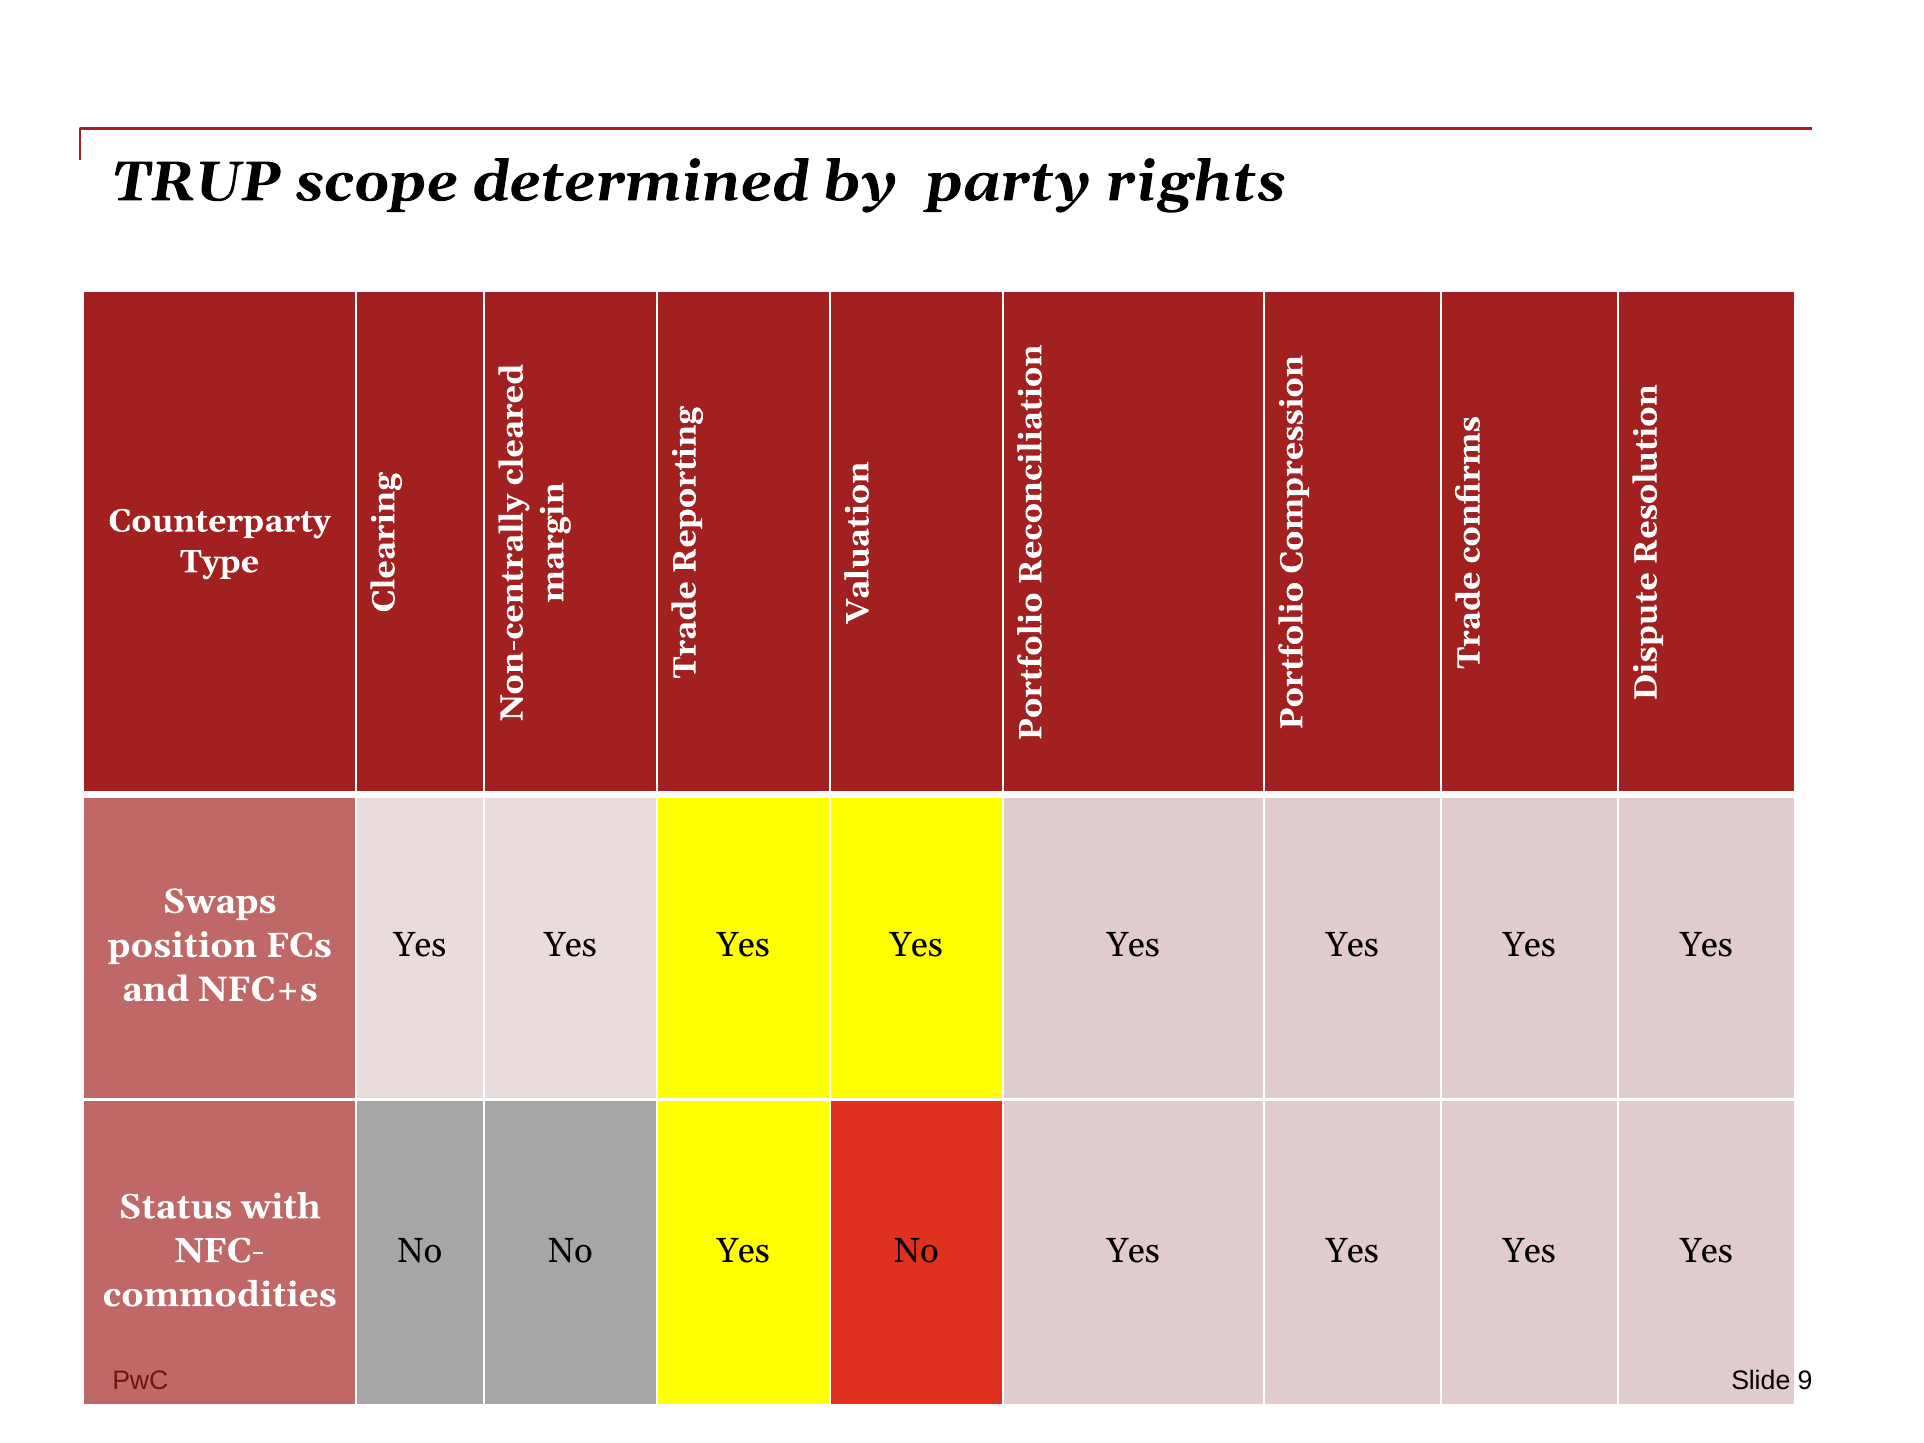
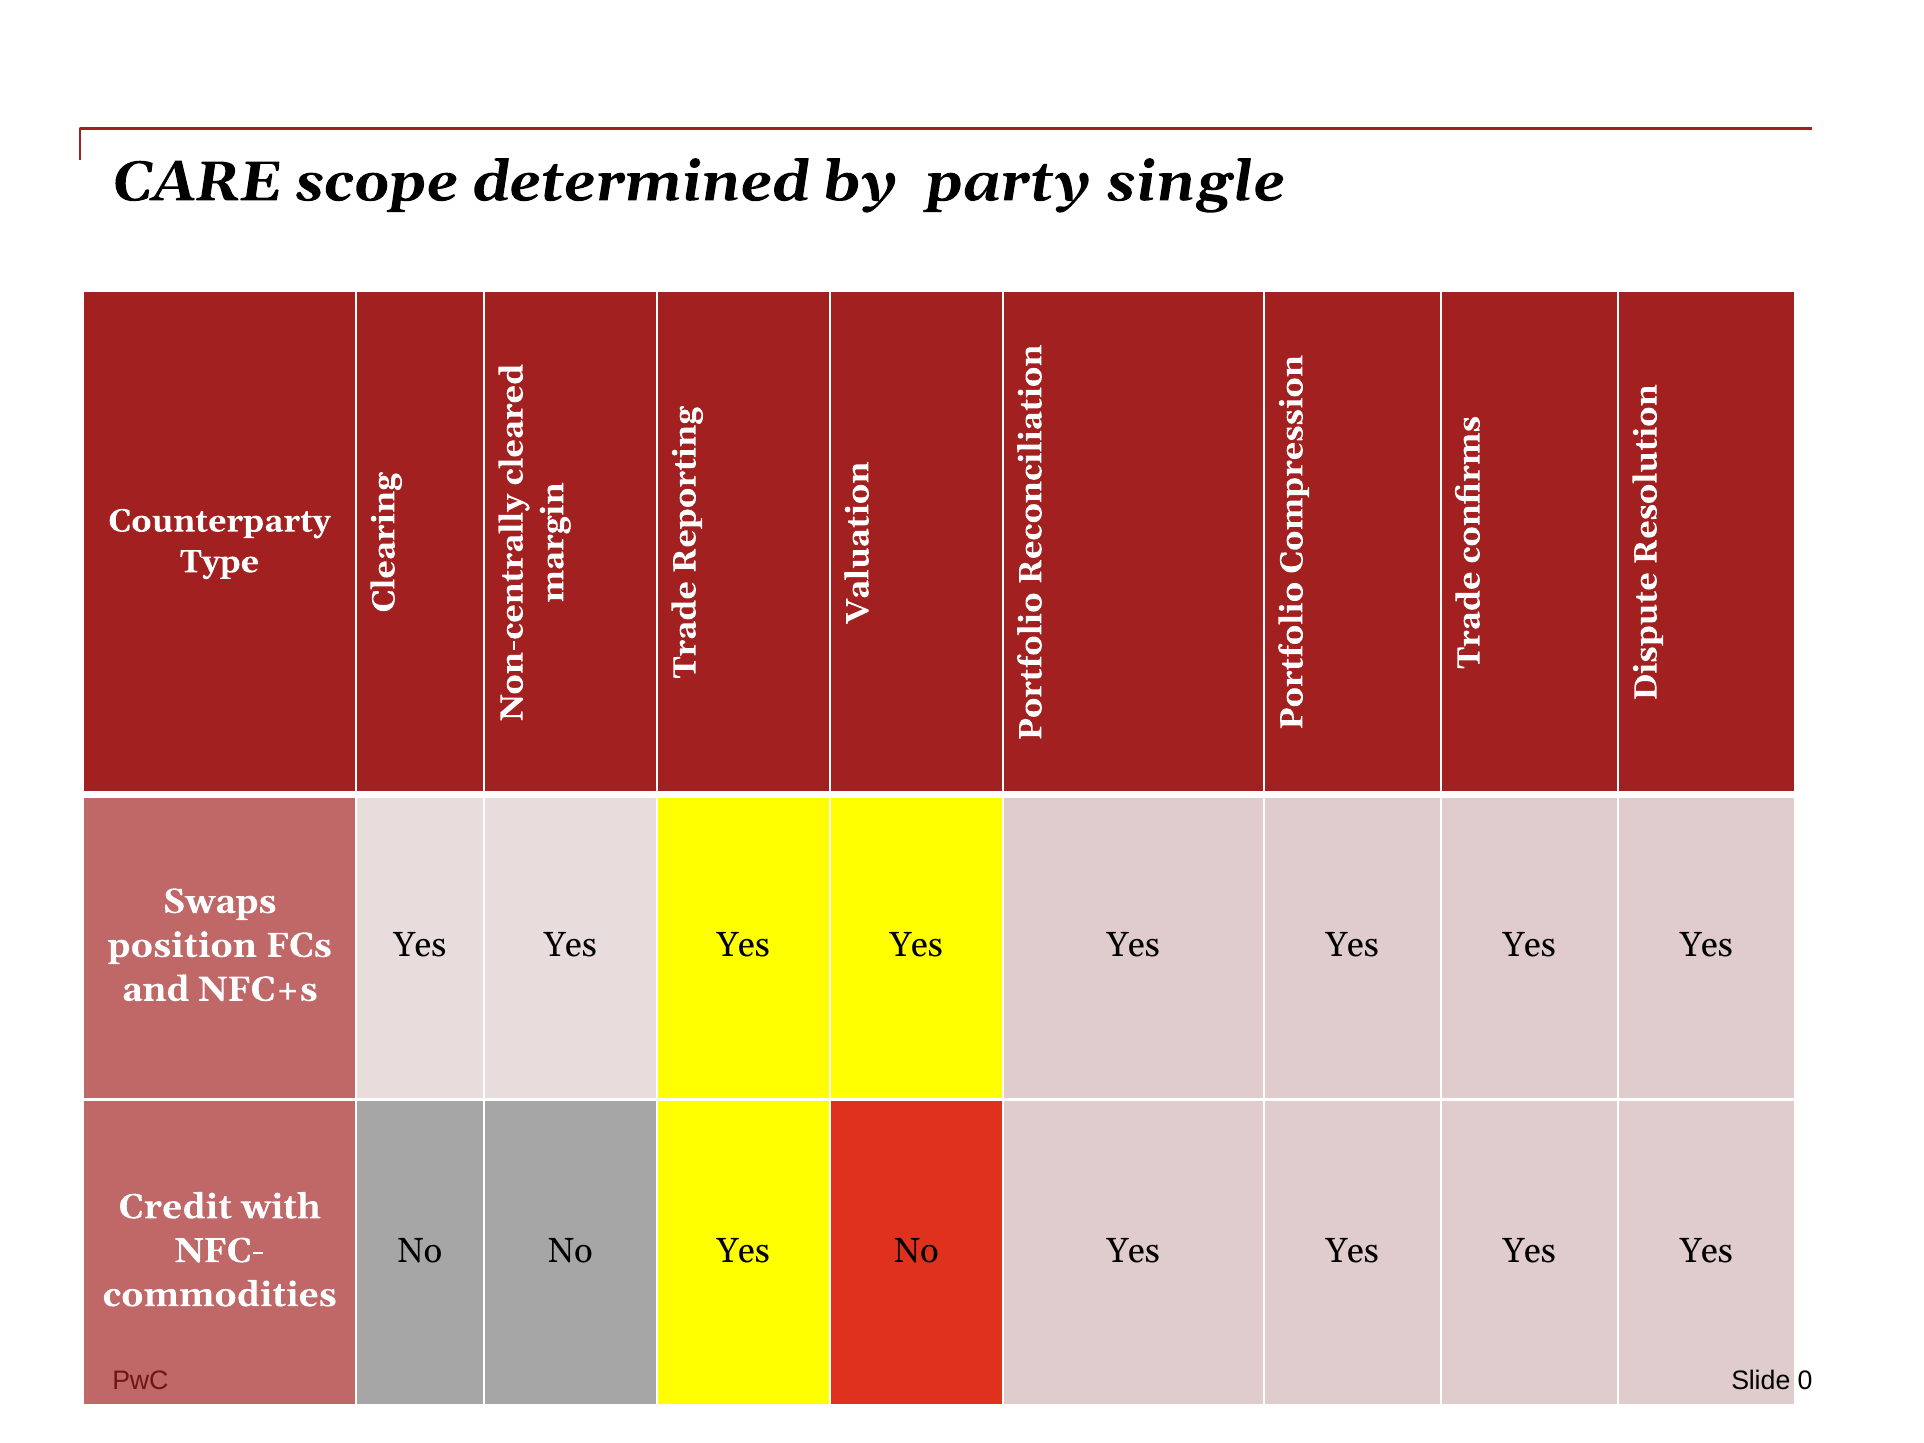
TRUP: TRUP -> CARE
rights: rights -> single
Status: Status -> Credit
9: 9 -> 0
